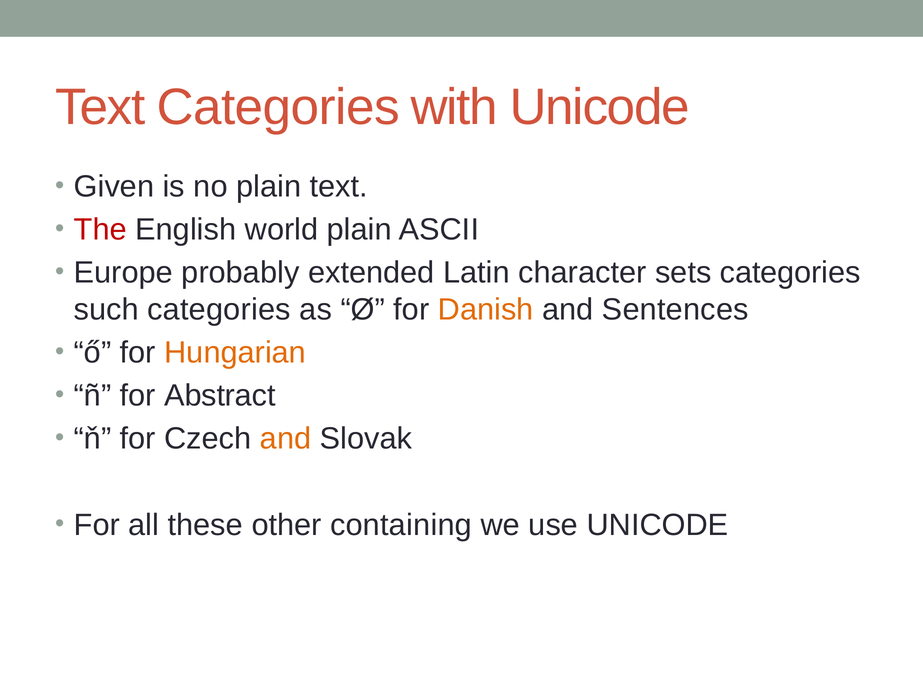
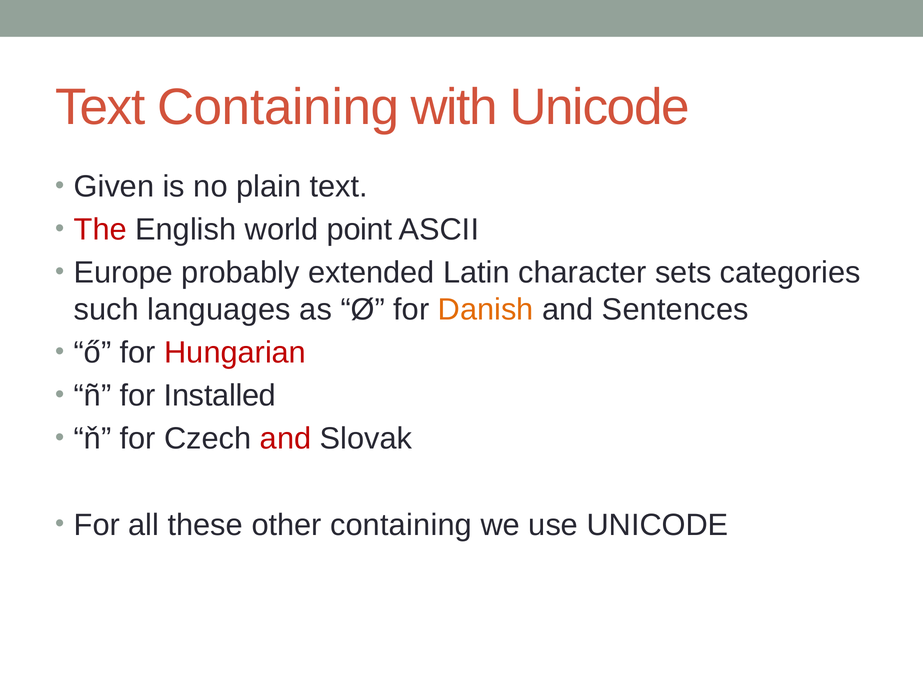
Text Categories: Categories -> Containing
world plain: plain -> point
such categories: categories -> languages
Hungarian colour: orange -> red
Abstract: Abstract -> Installed
and at (286, 439) colour: orange -> red
